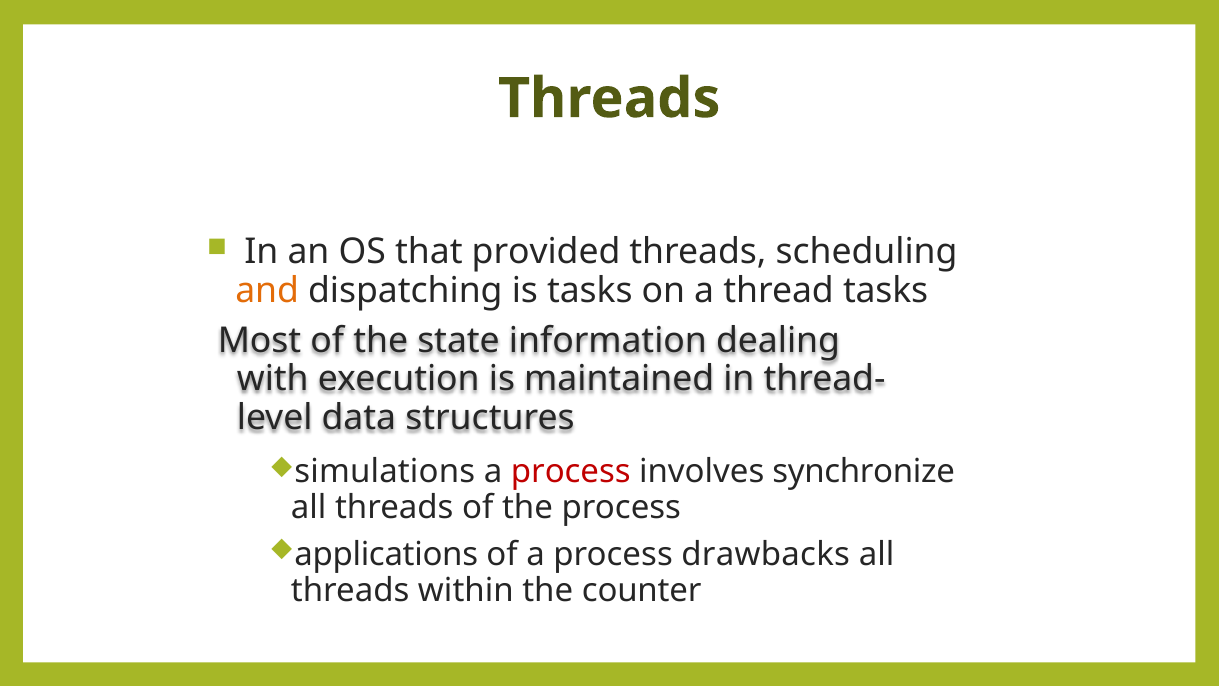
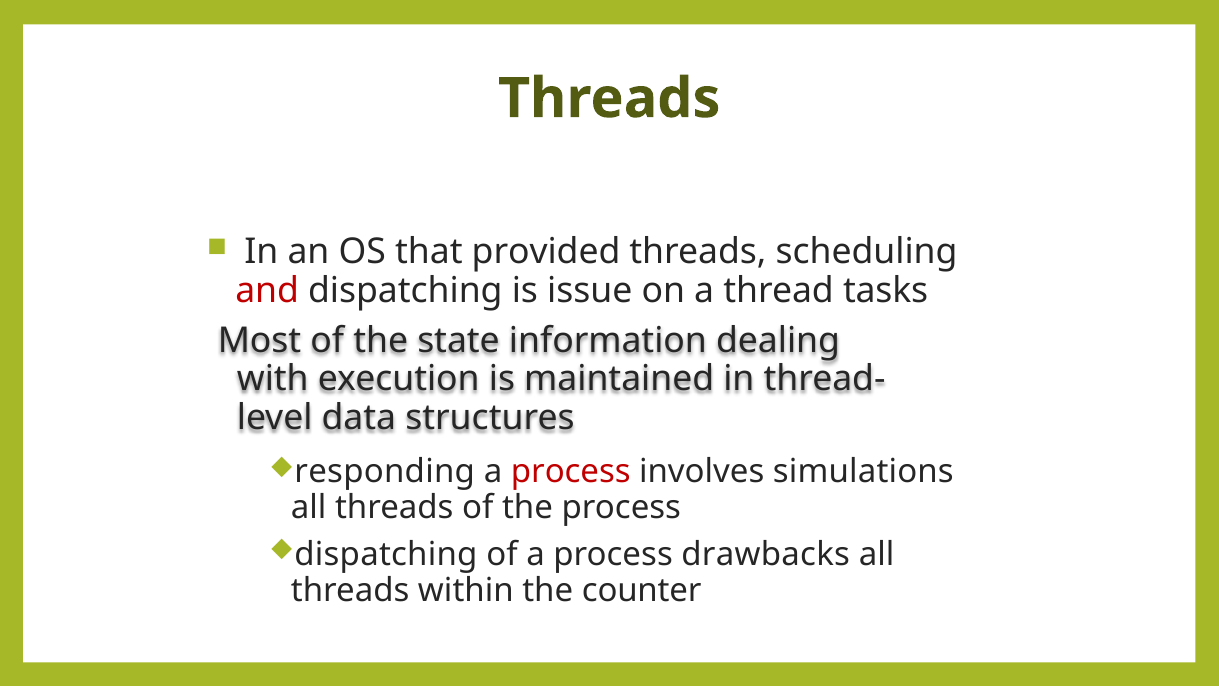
and colour: orange -> red
is tasks: tasks -> issue
simulations: simulations -> responding
synchronize: synchronize -> simulations
applications at (386, 554): applications -> dispatching
